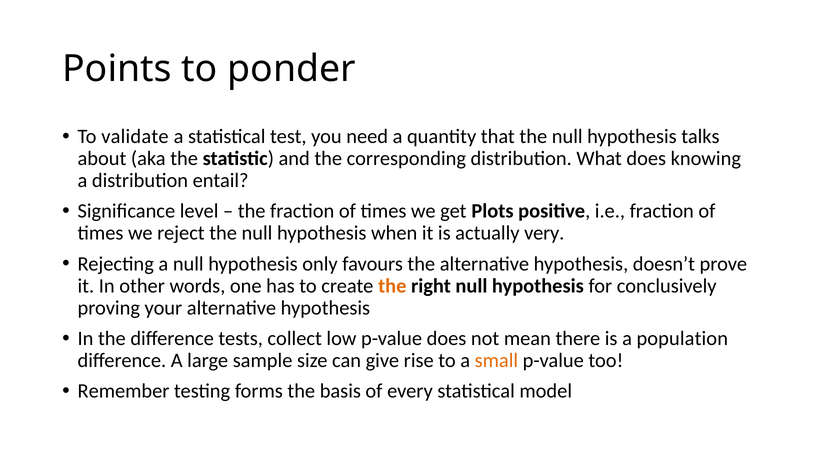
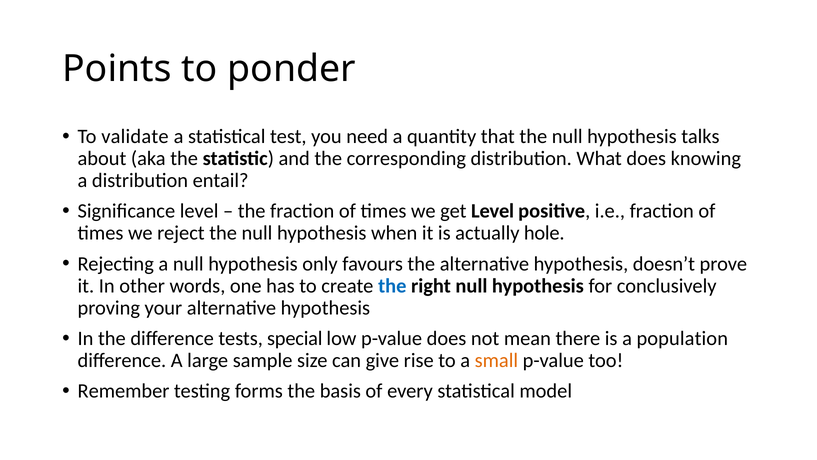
get Plots: Plots -> Level
very: very -> hole
the at (392, 286) colour: orange -> blue
collect: collect -> special
